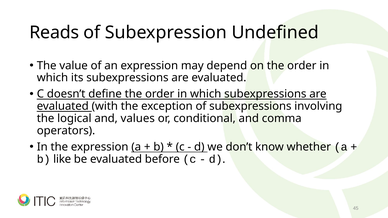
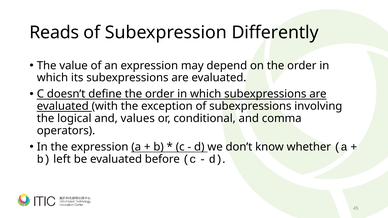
Undefined: Undefined -> Differently
like: like -> left
